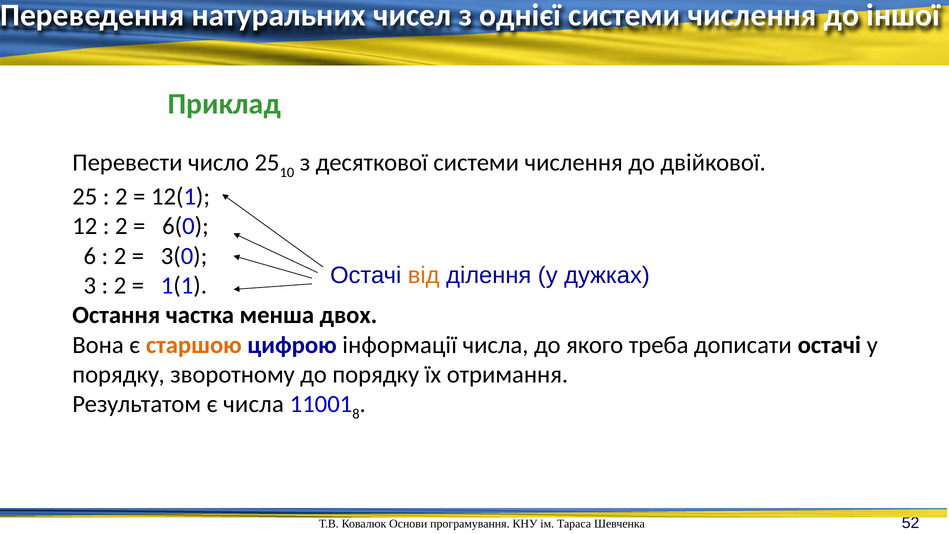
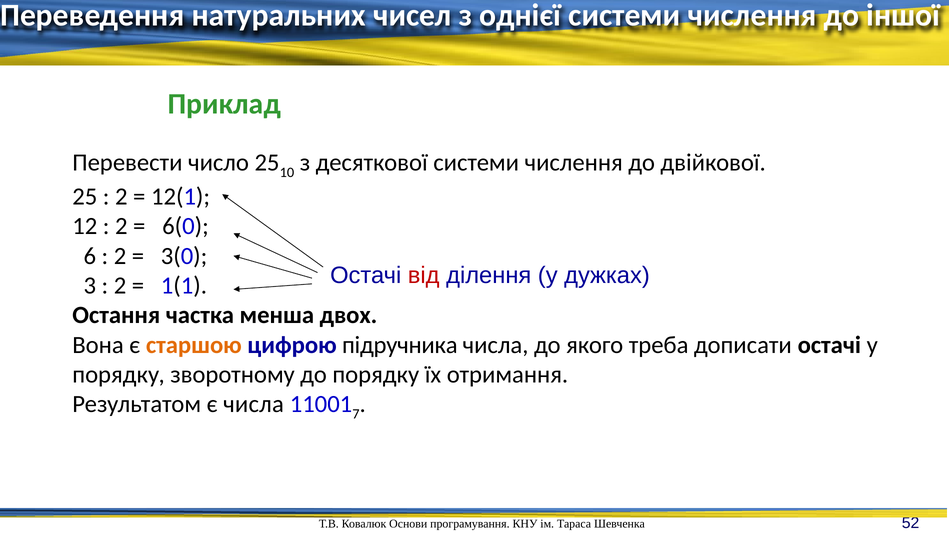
від colour: orange -> red
інформації: інформації -> підручника
8: 8 -> 7
